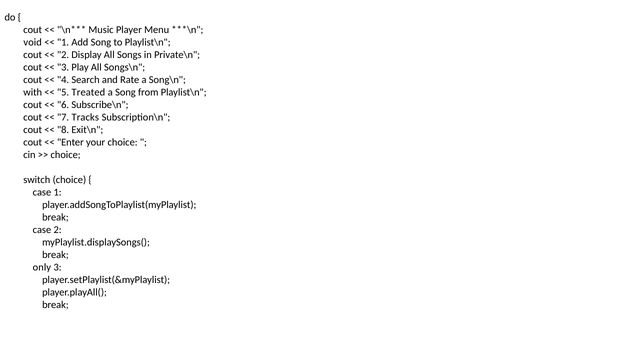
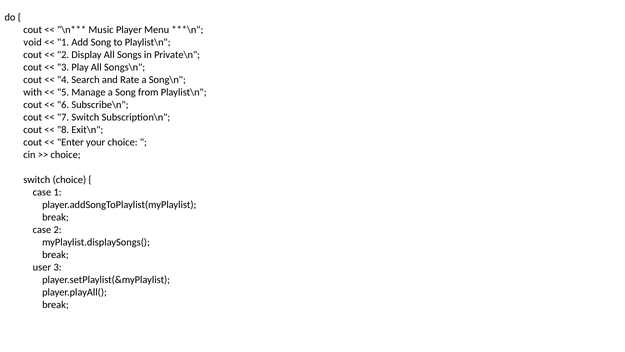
Treated: Treated -> Manage
7 Tracks: Tracks -> Switch
only: only -> user
